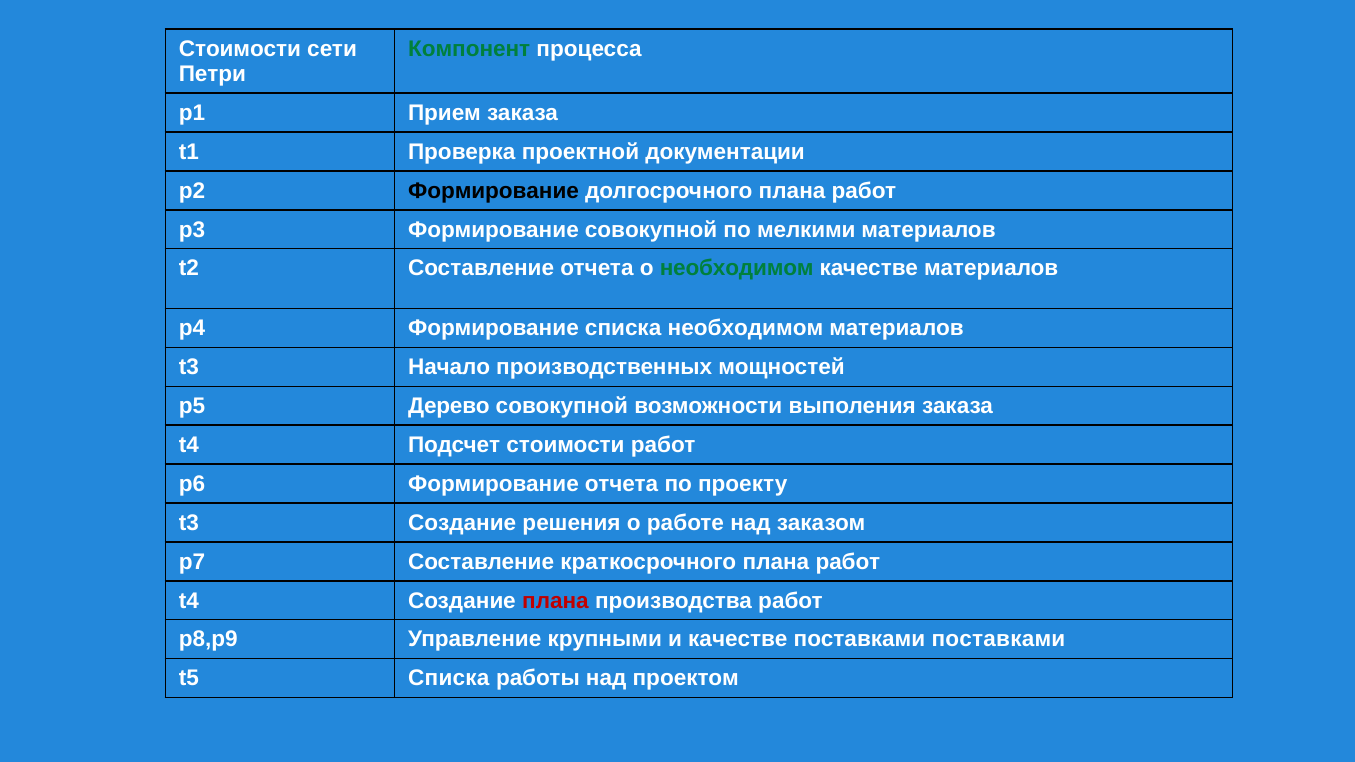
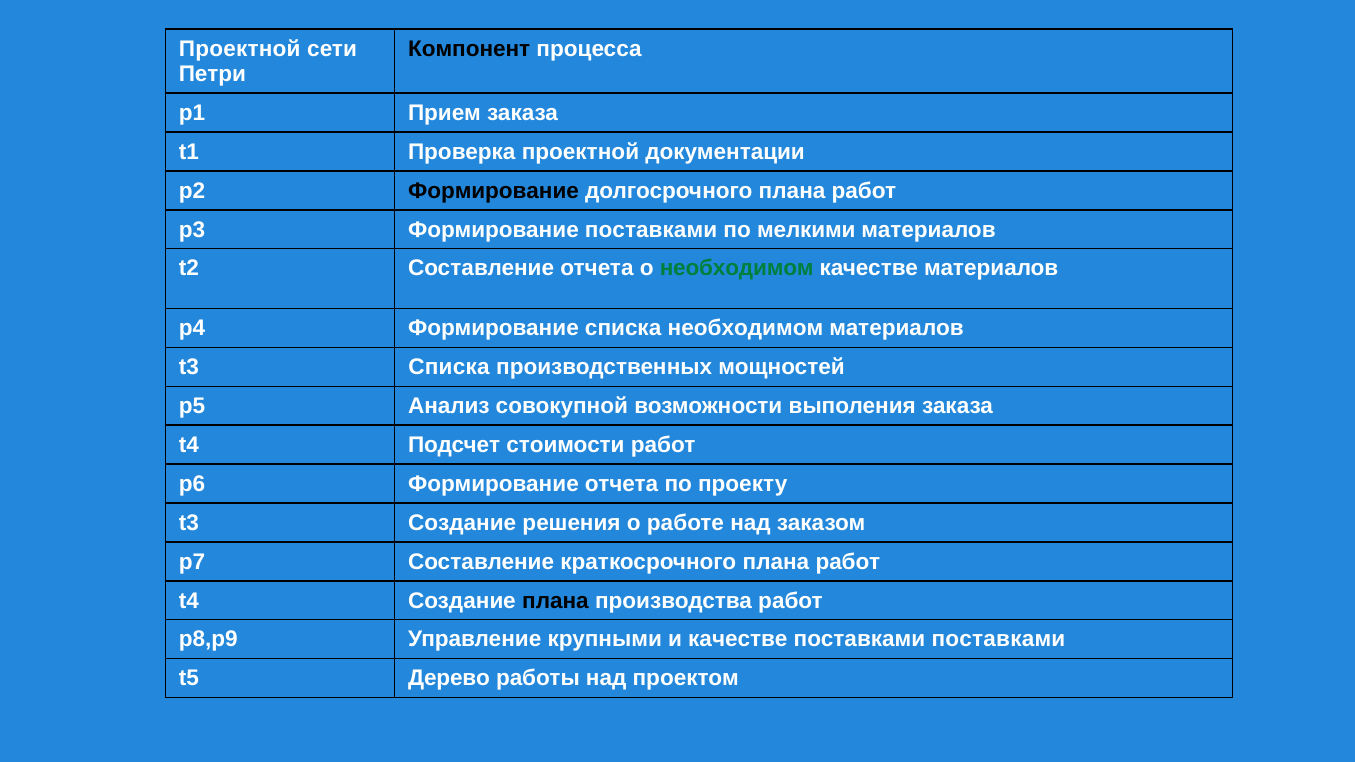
Стоимости at (240, 49): Стоимости -> Проектной
Компонент colour: green -> black
Формирование совокупной: совокупной -> поставками
t3 Начало: Начало -> Списка
Дерево: Дерево -> Анализ
плана at (555, 601) colour: red -> black
t5 Списка: Списка -> Дерево
